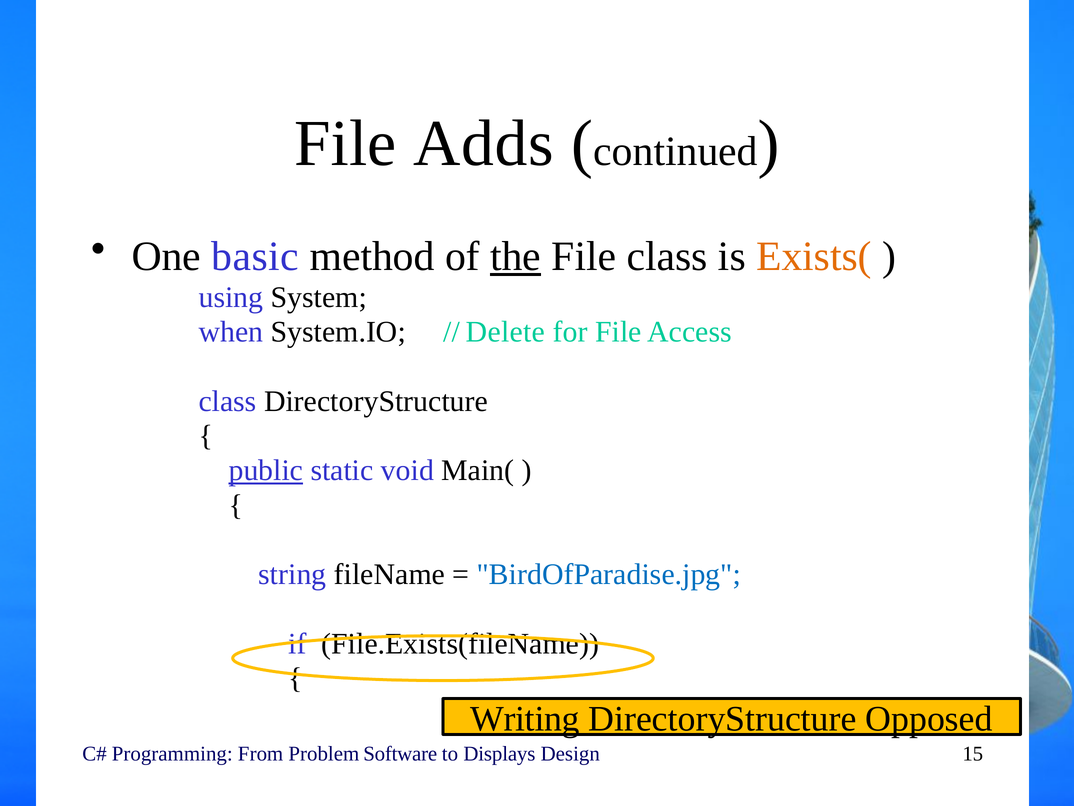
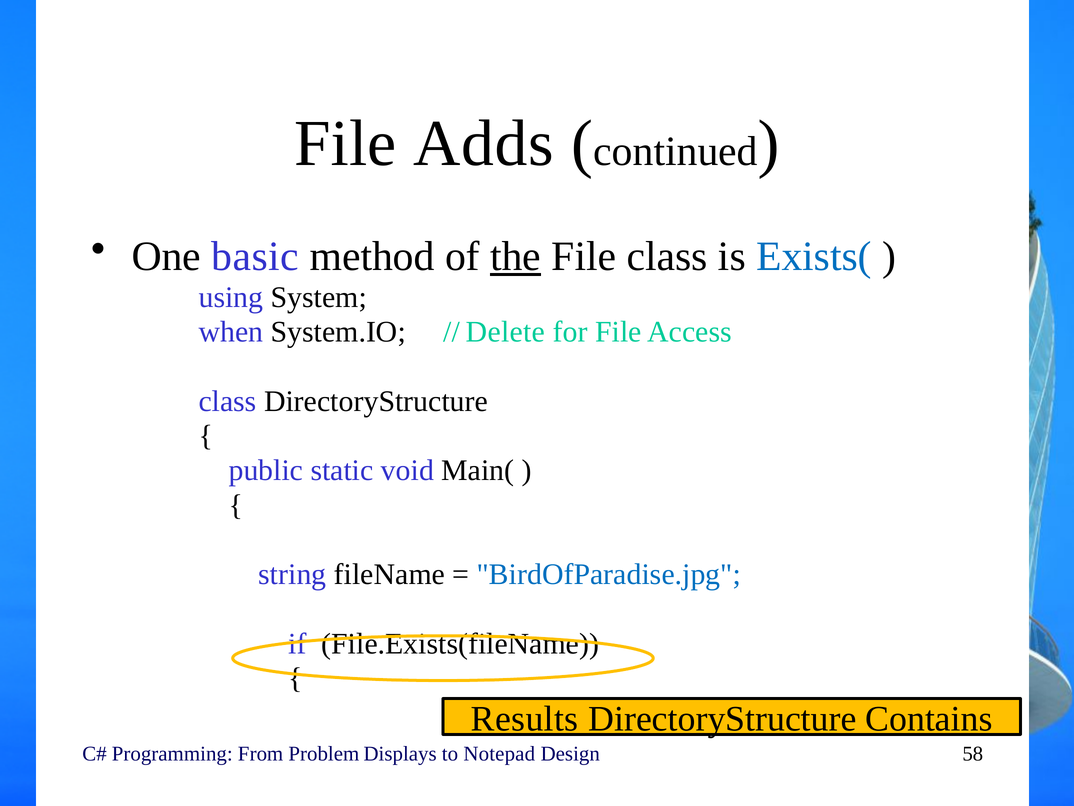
Exists( colour: orange -> blue
public underline: present -> none
Writing: Writing -> Results
Opposed: Opposed -> Contains
Software: Software -> Displays
Displays: Displays -> Notepad
15: 15 -> 58
